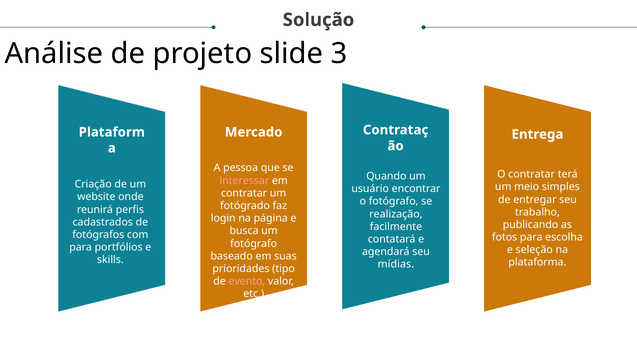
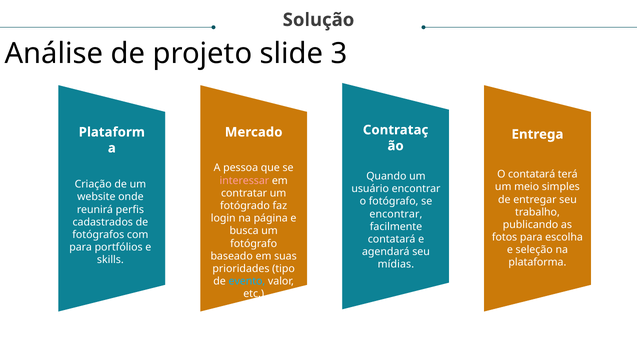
O contratar: contratar -> contatará
realização at (396, 214): realização -> encontrar
evento colour: pink -> light blue
